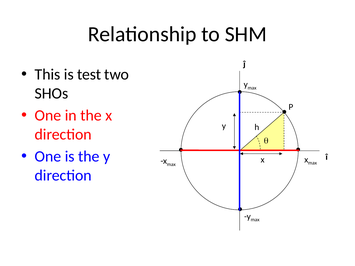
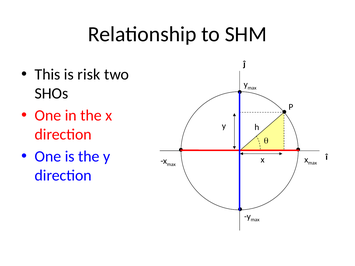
test: test -> risk
